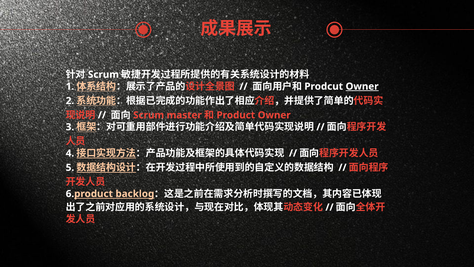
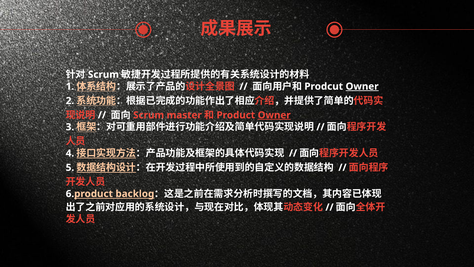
Owner at (274, 115) underline: none -> present
